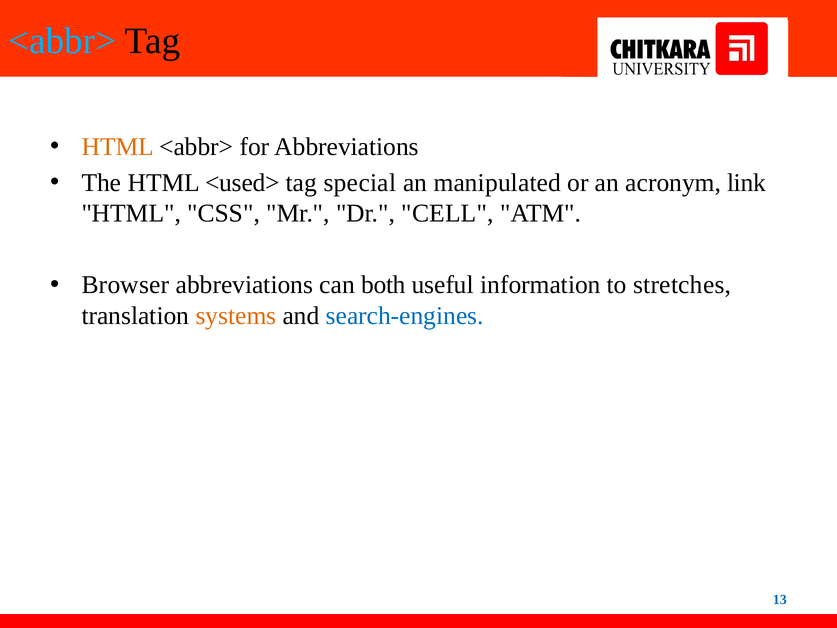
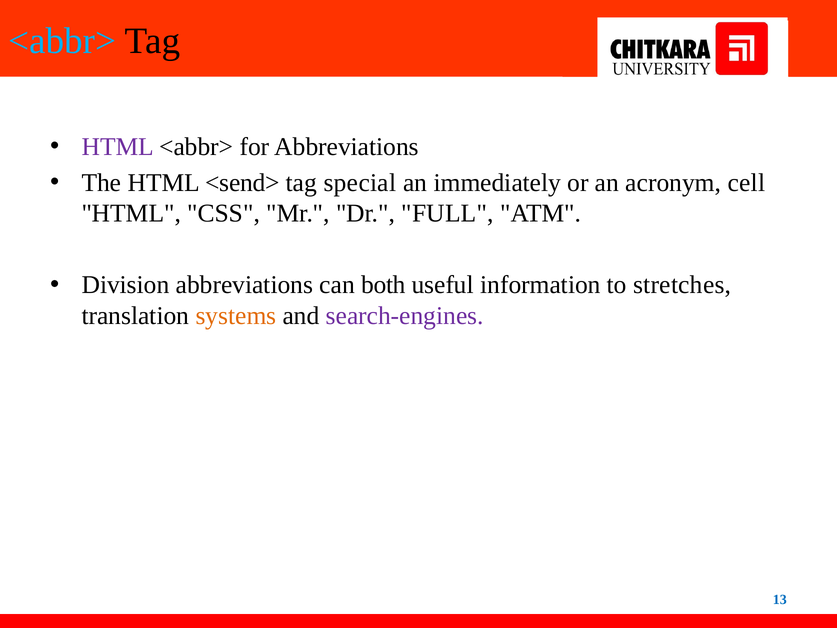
HTML at (118, 147) colour: orange -> purple
<used>: <used> -> <send>
manipulated: manipulated -> immediately
link: link -> cell
CELL: CELL -> FULL
Browser: Browser -> Division
search-engines colour: blue -> purple
